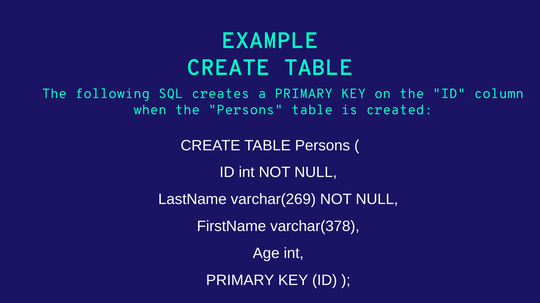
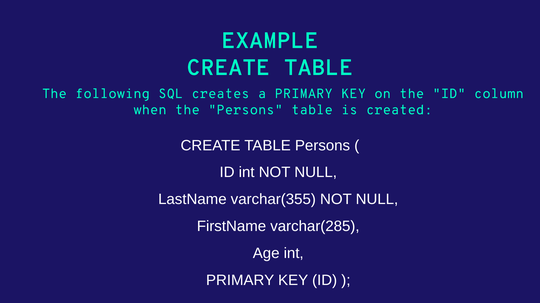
varchar(269: varchar(269 -> varchar(355
varchar(378: varchar(378 -> varchar(285
